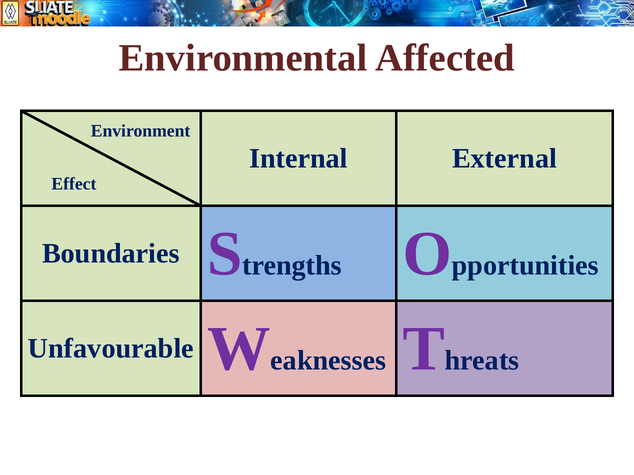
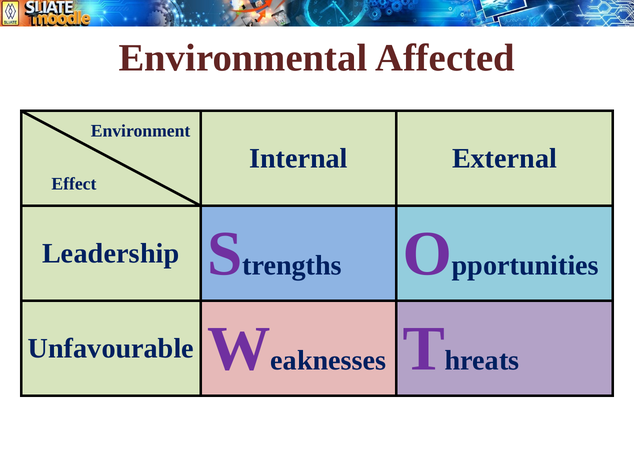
Boundaries: Boundaries -> Leadership
